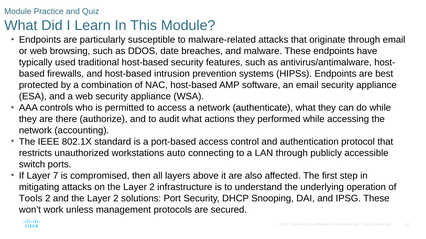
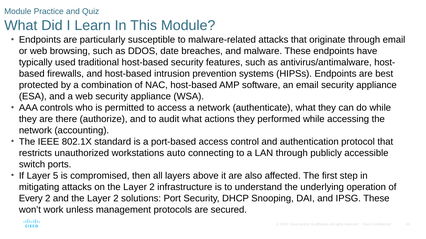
7: 7 -> 5
Tools: Tools -> Every
